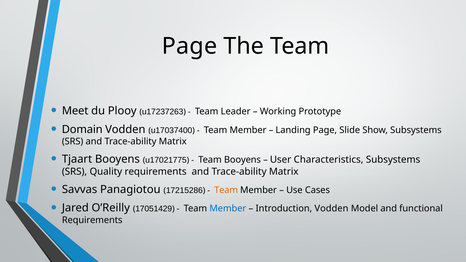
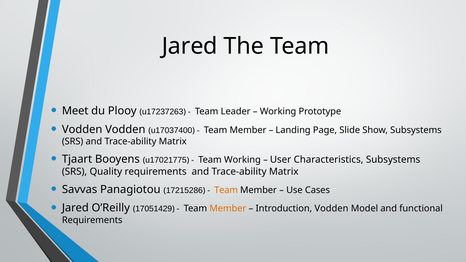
Page at (189, 46): Page -> Jared
Domain at (82, 129): Domain -> Vodden
Team Booyens: Booyens -> Working
Member at (228, 209) colour: blue -> orange
